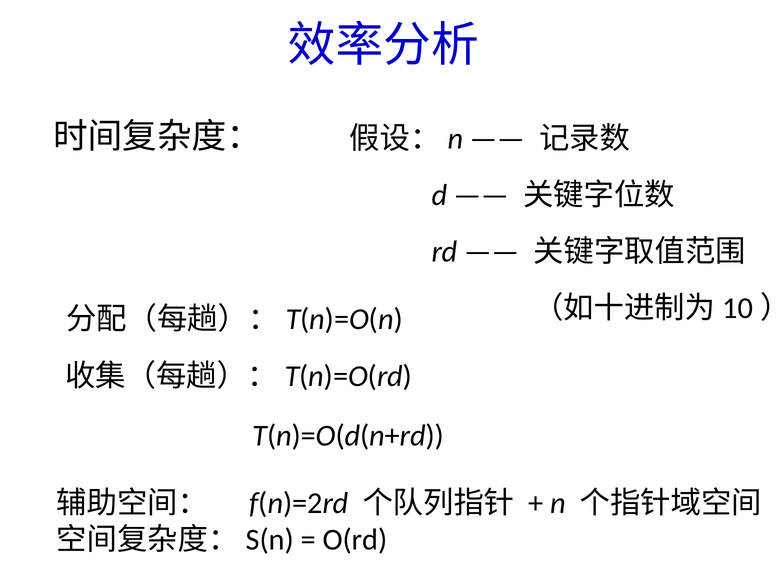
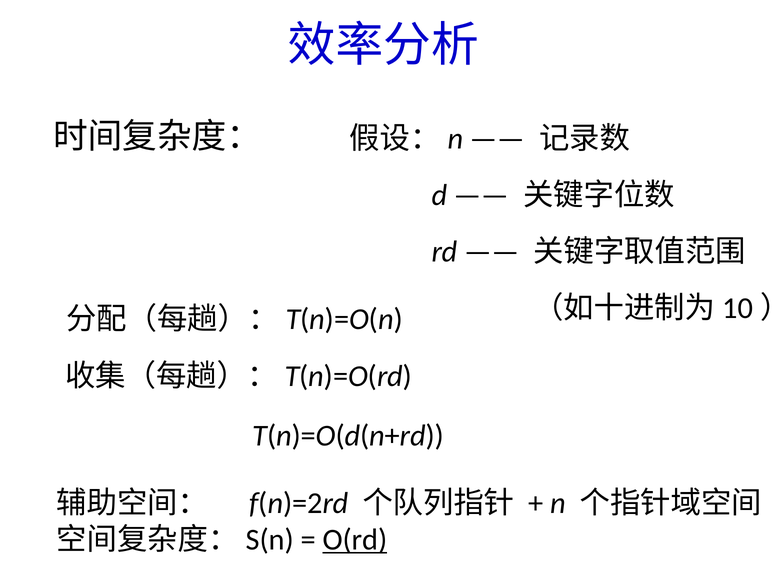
O(rd underline: none -> present
